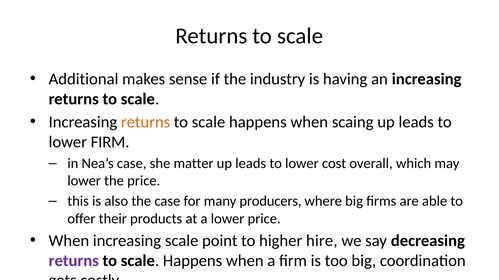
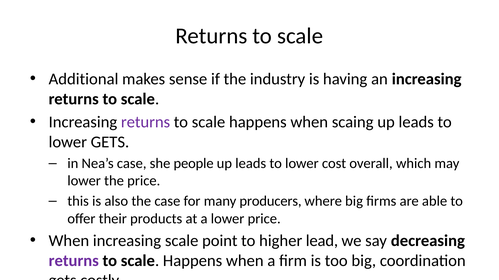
returns at (146, 122) colour: orange -> purple
lower FIRM: FIRM -> GETS
matter: matter -> people
hire: hire -> lead
